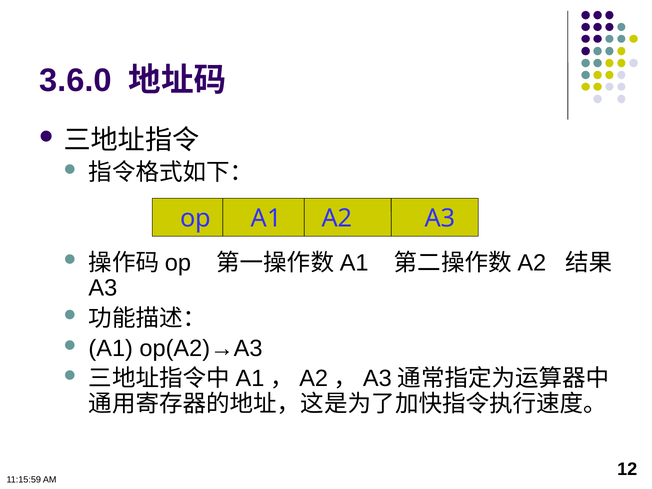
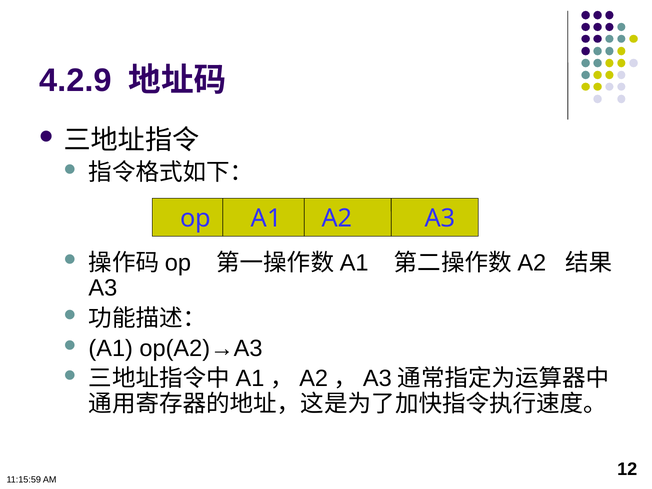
3.6.0: 3.6.0 -> 4.2.9
